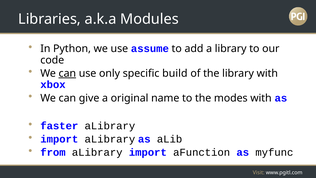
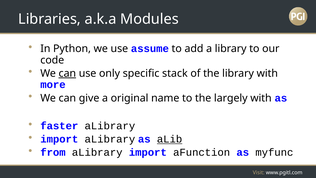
build: build -> stack
xbox: xbox -> more
modes: modes -> largely
aLib underline: none -> present
